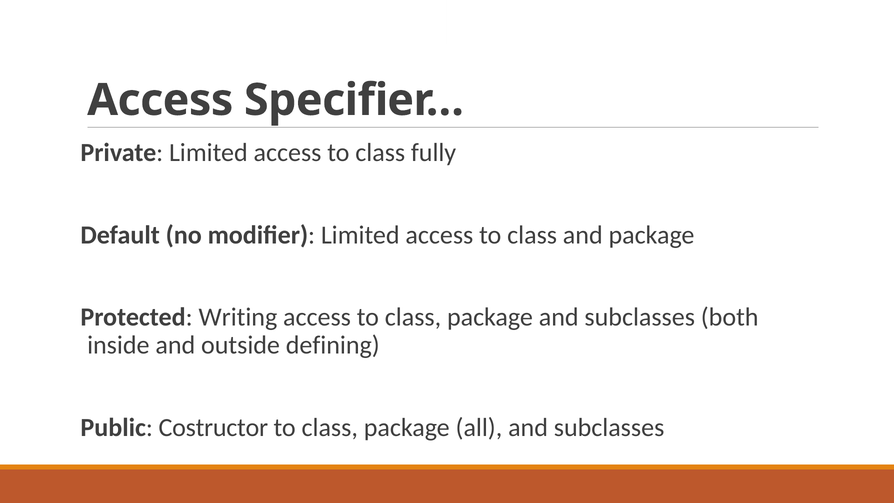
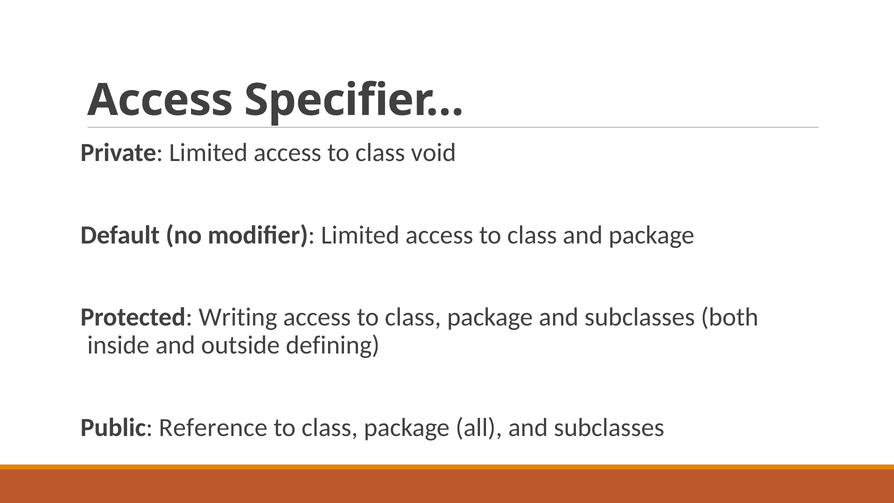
fully: fully -> void
Costructor: Costructor -> Reference
